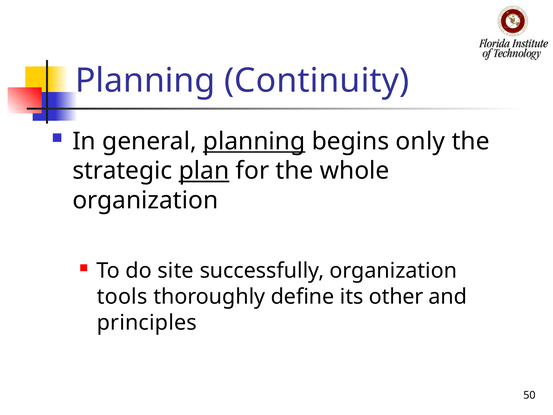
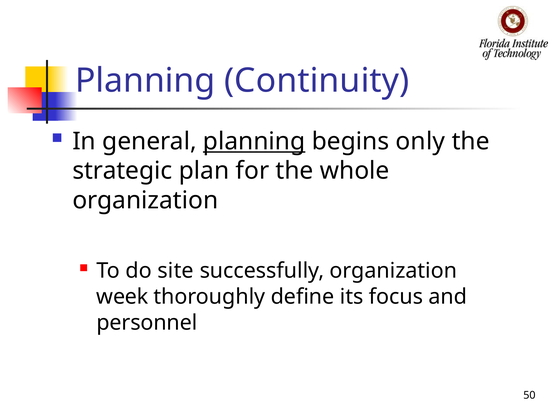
plan underline: present -> none
tools: tools -> week
other: other -> focus
principles: principles -> personnel
